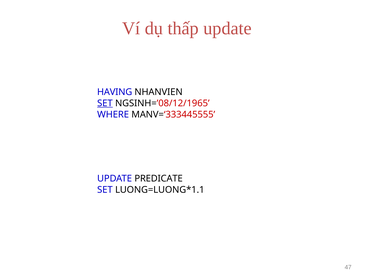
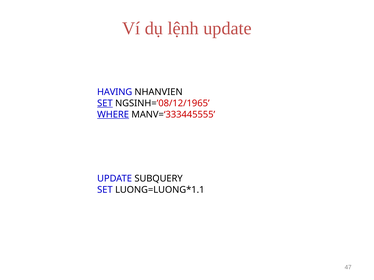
thấp: thấp -> lệnh
WHERE underline: none -> present
PREDICATE: PREDICATE -> SUBQUERY
